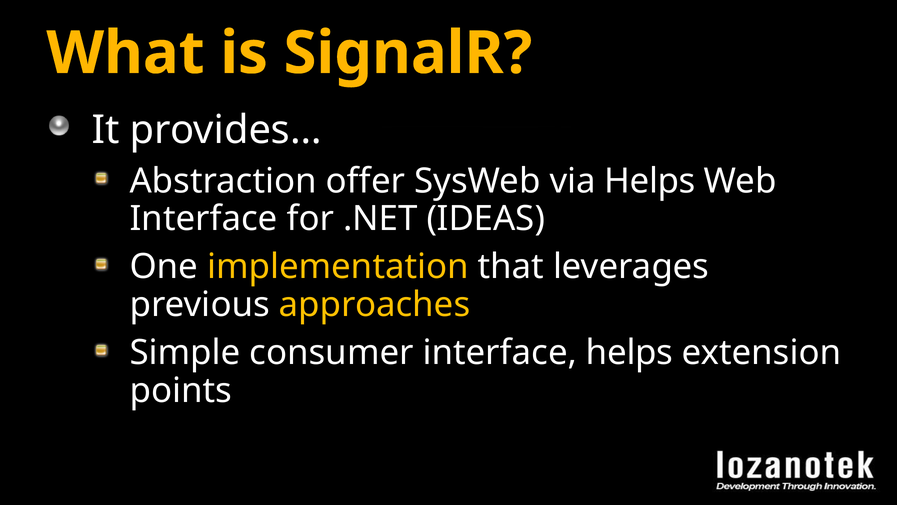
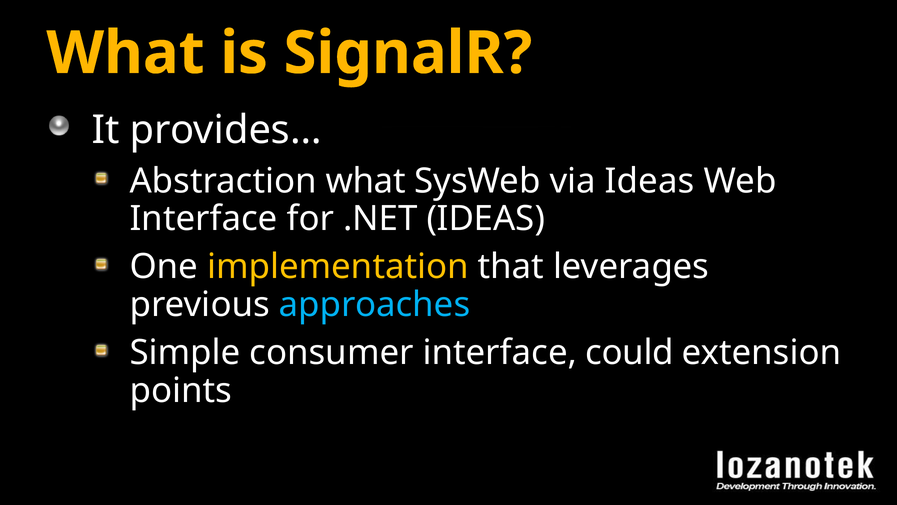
Abstraction offer: offer -> what
via Helps: Helps -> Ideas
approaches colour: yellow -> light blue
interface helps: helps -> could
